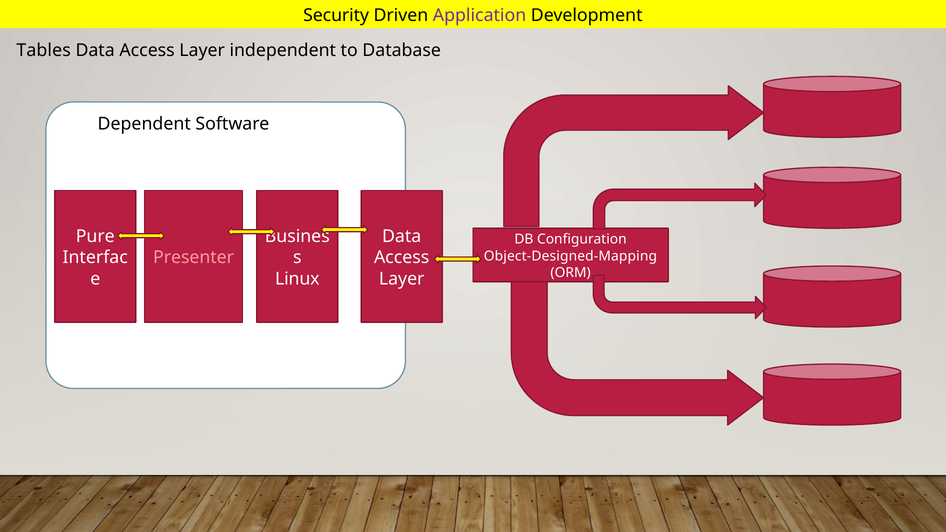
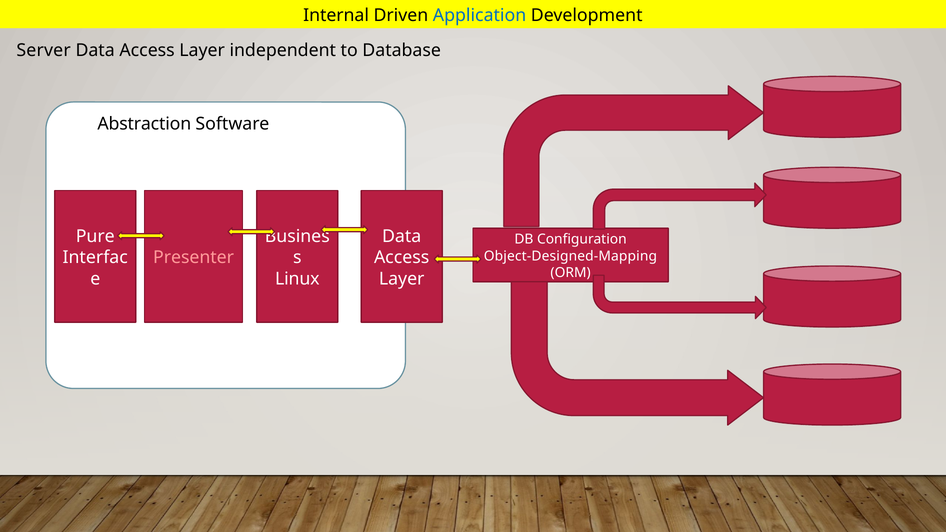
Security: Security -> Internal
Application colour: purple -> blue
Tables: Tables -> Server
Dependent: Dependent -> Abstraction
